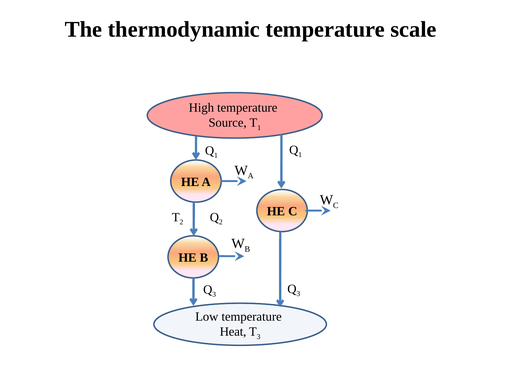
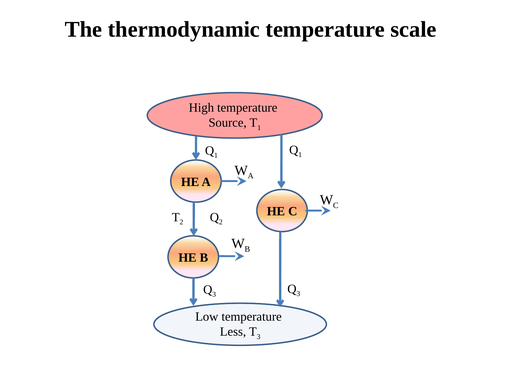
Heat: Heat -> Less
